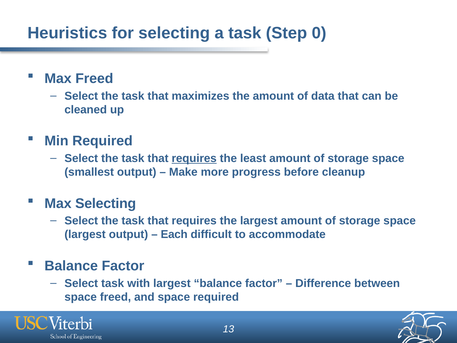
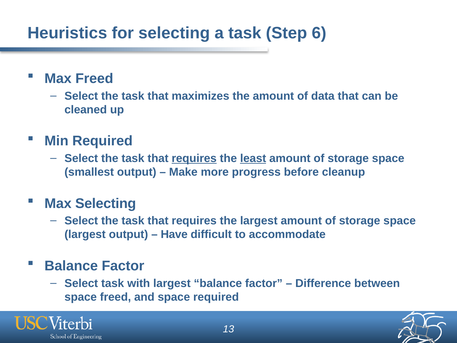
0: 0 -> 6
least underline: none -> present
Each: Each -> Have
